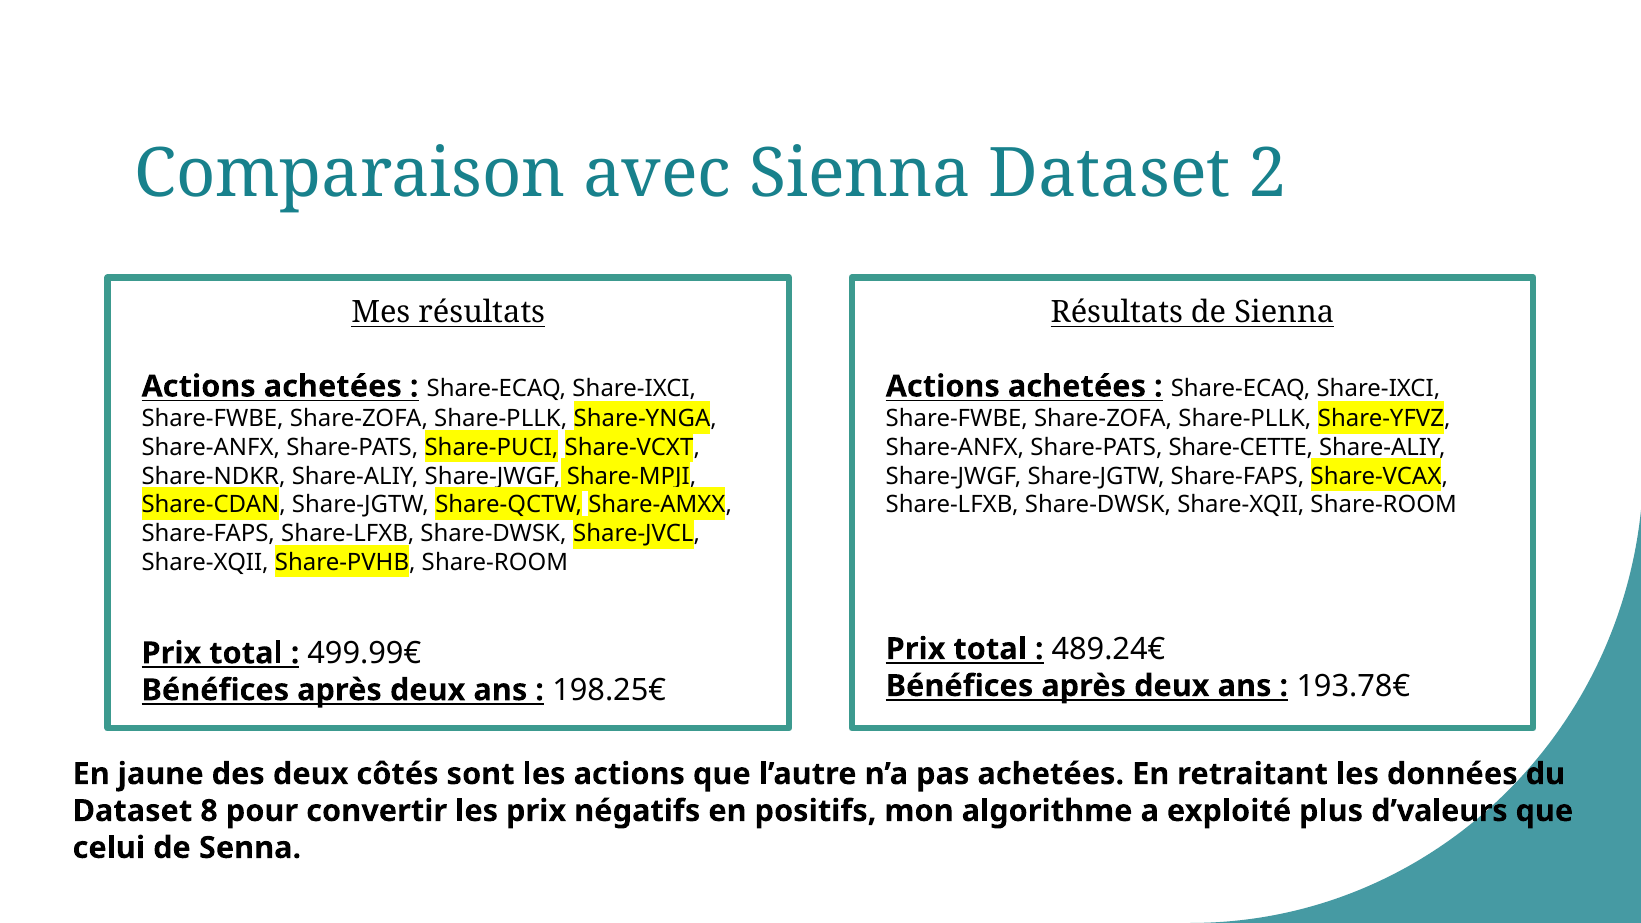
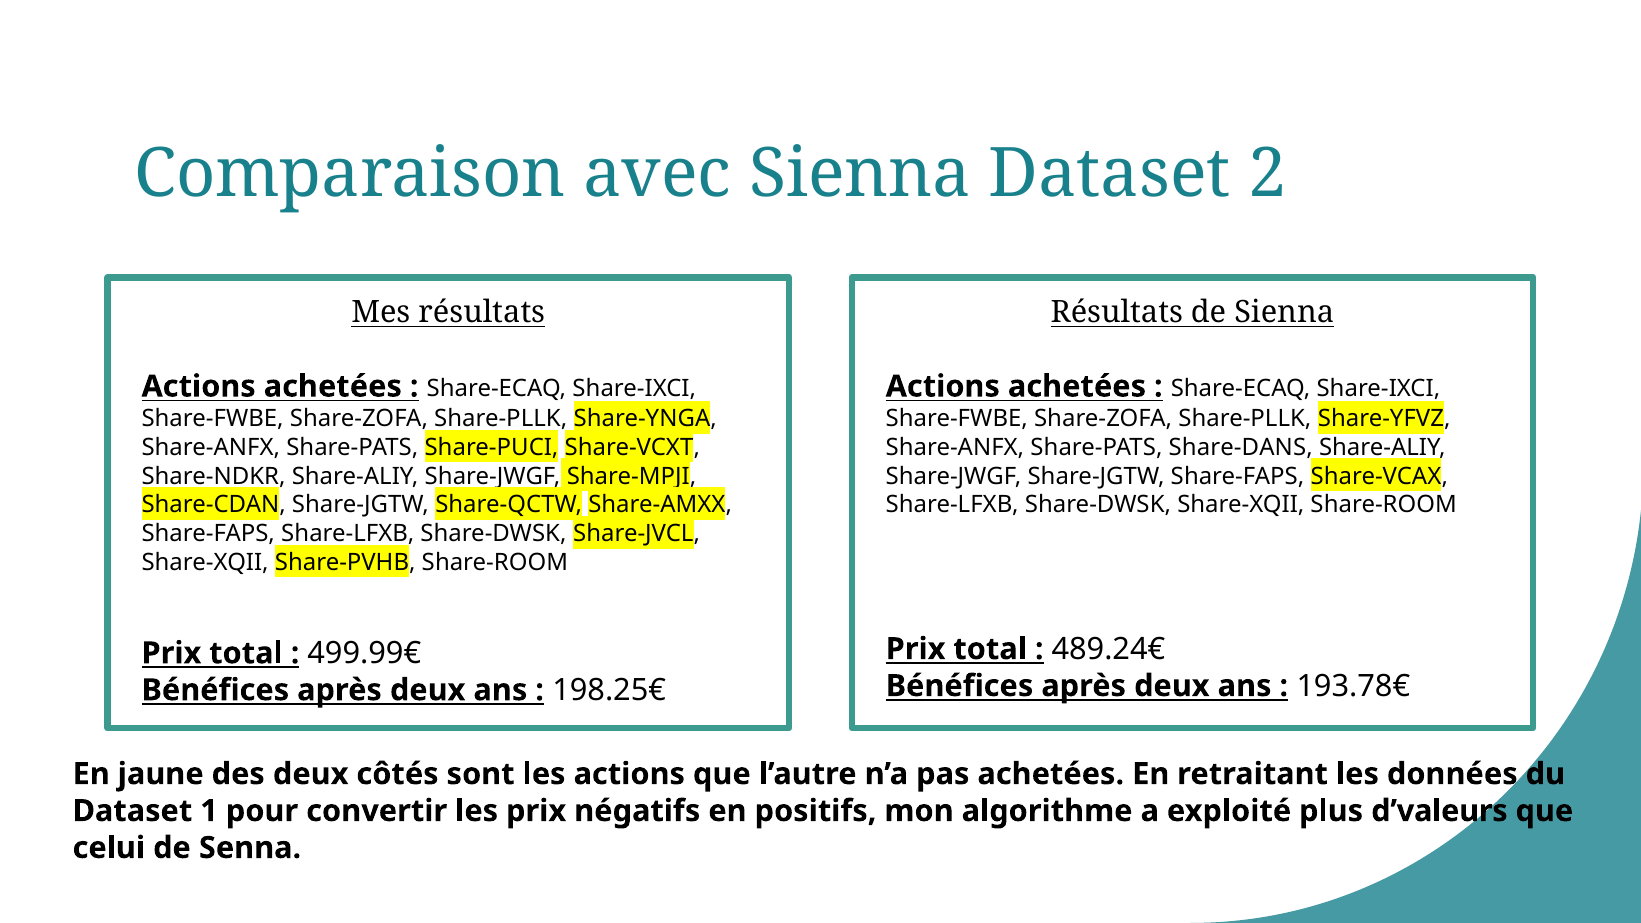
Share-CETTE: Share-CETTE -> Share-DANS
8: 8 -> 1
